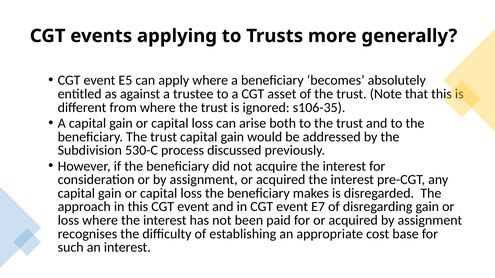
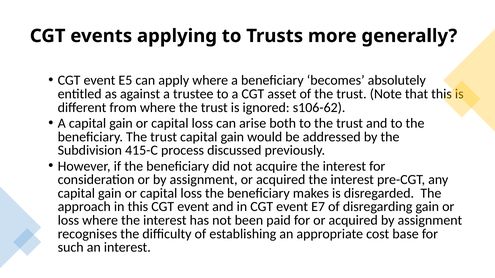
s106-35: s106-35 -> s106-62
530-C: 530-C -> 415-C
